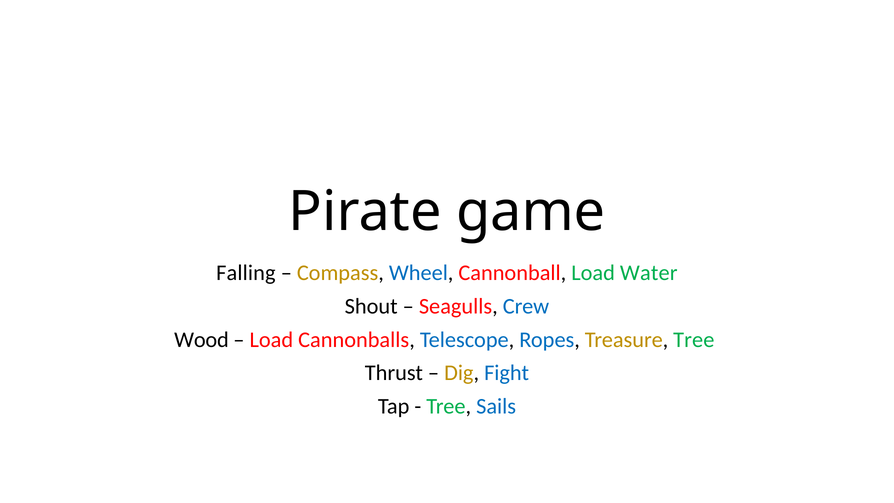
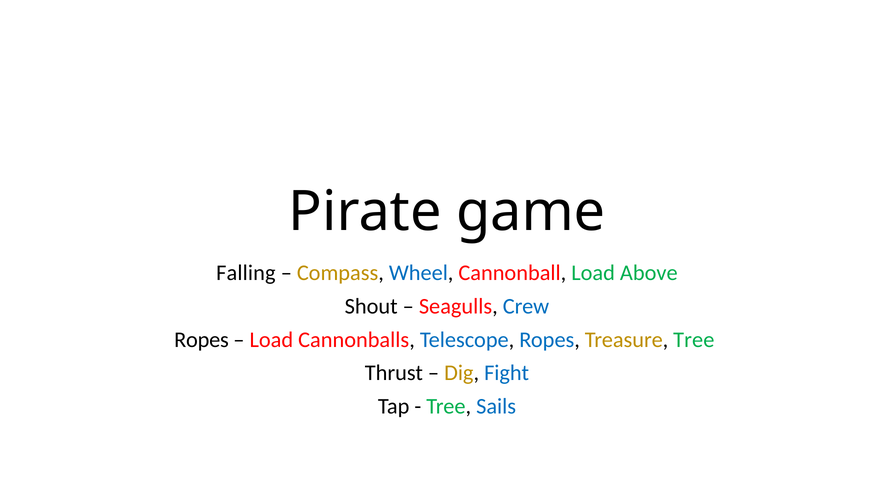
Water: Water -> Above
Wood at (201, 340): Wood -> Ropes
